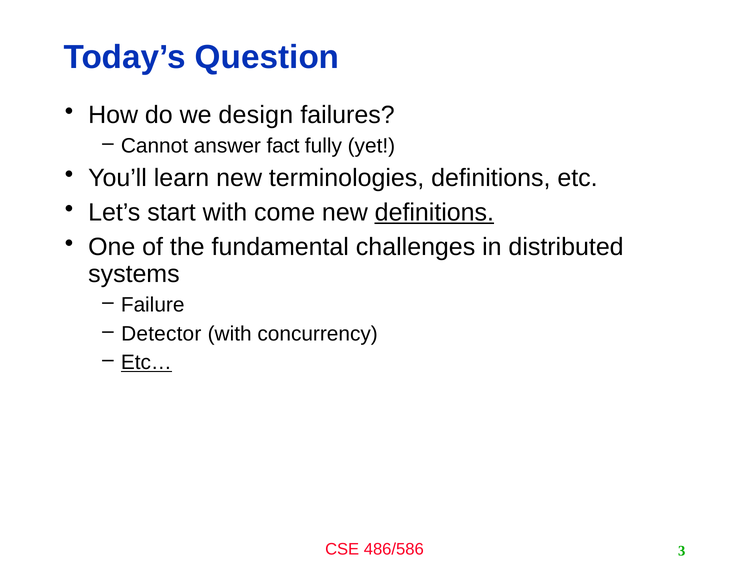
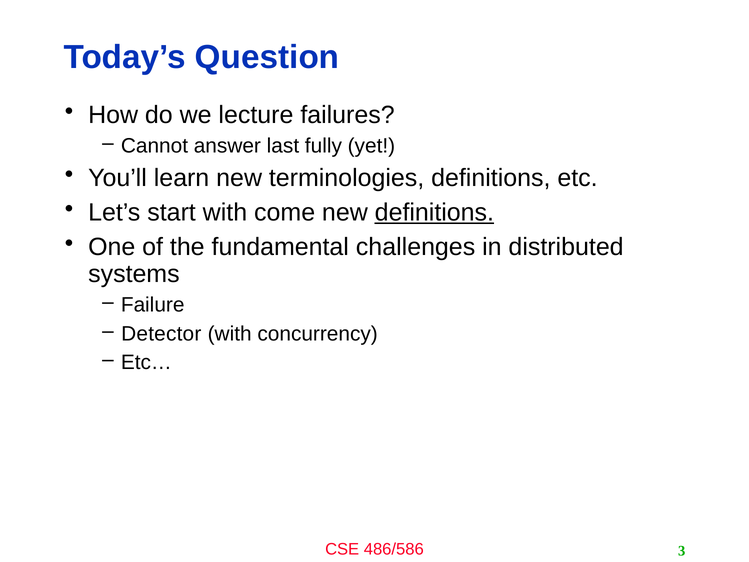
design: design -> lecture
fact: fact -> last
Etc… underline: present -> none
